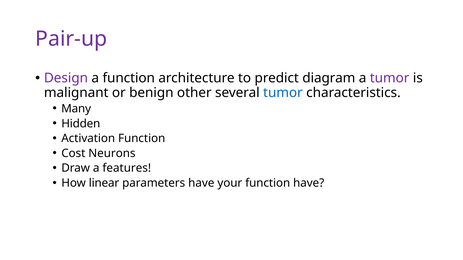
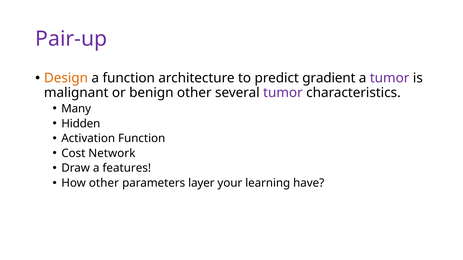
Design colour: purple -> orange
diagram: diagram -> gradient
tumor at (283, 93) colour: blue -> purple
Neurons: Neurons -> Network
How linear: linear -> other
parameters have: have -> layer
your function: function -> learning
